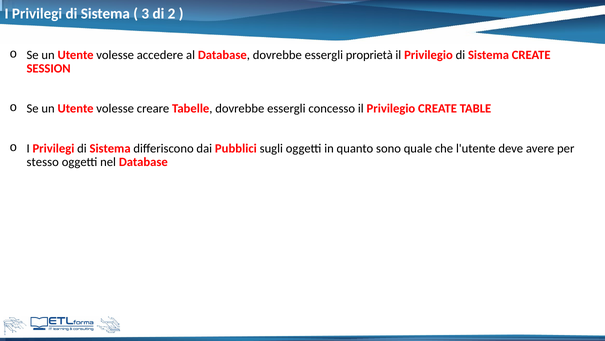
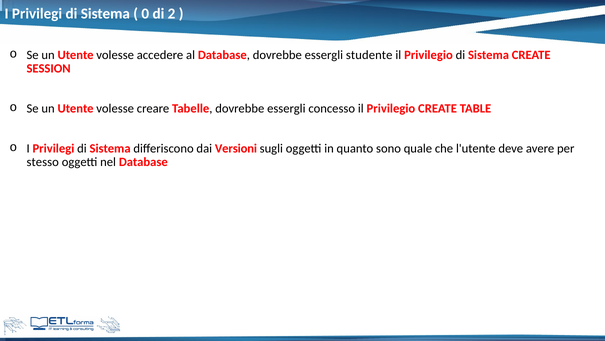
3: 3 -> 0
proprietà: proprietà -> studente
Pubblici: Pubblici -> Versioni
